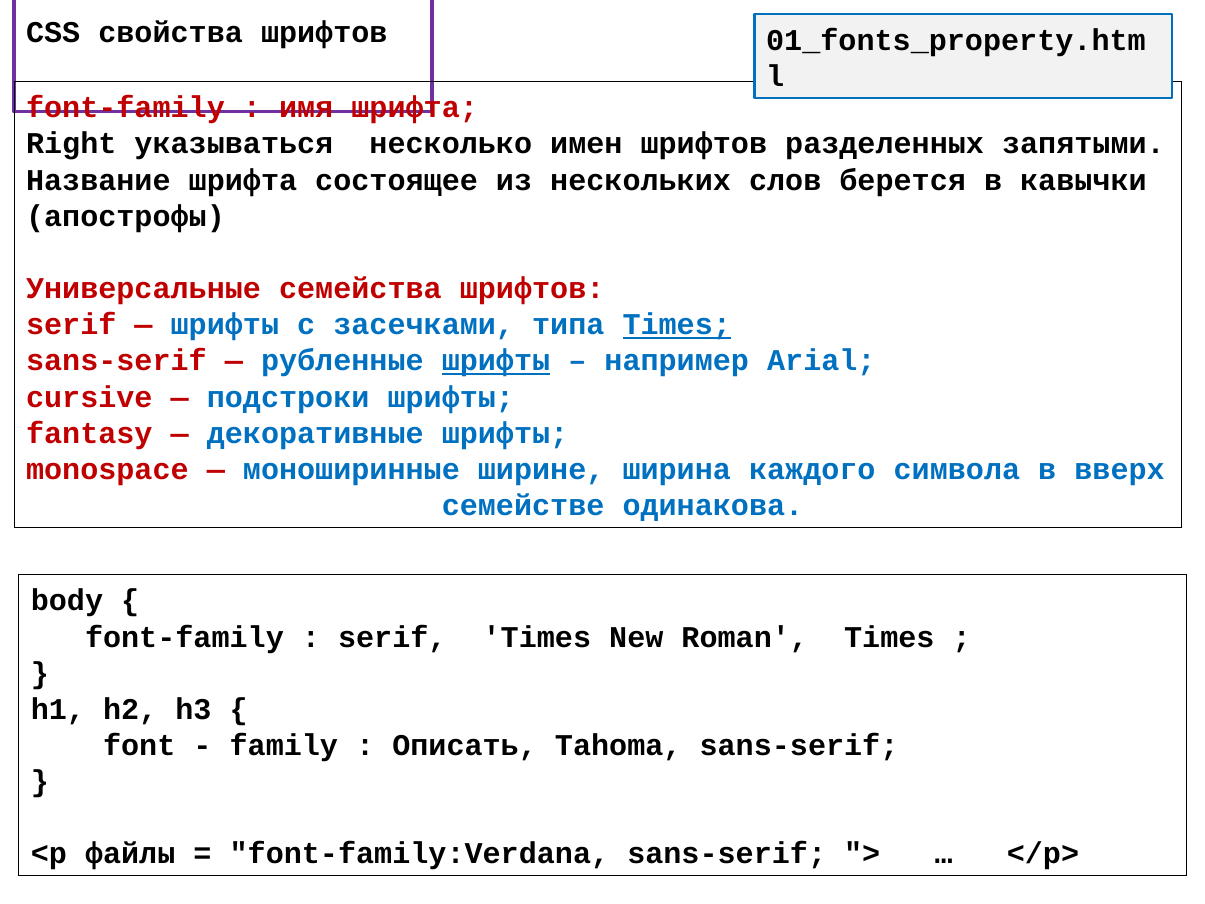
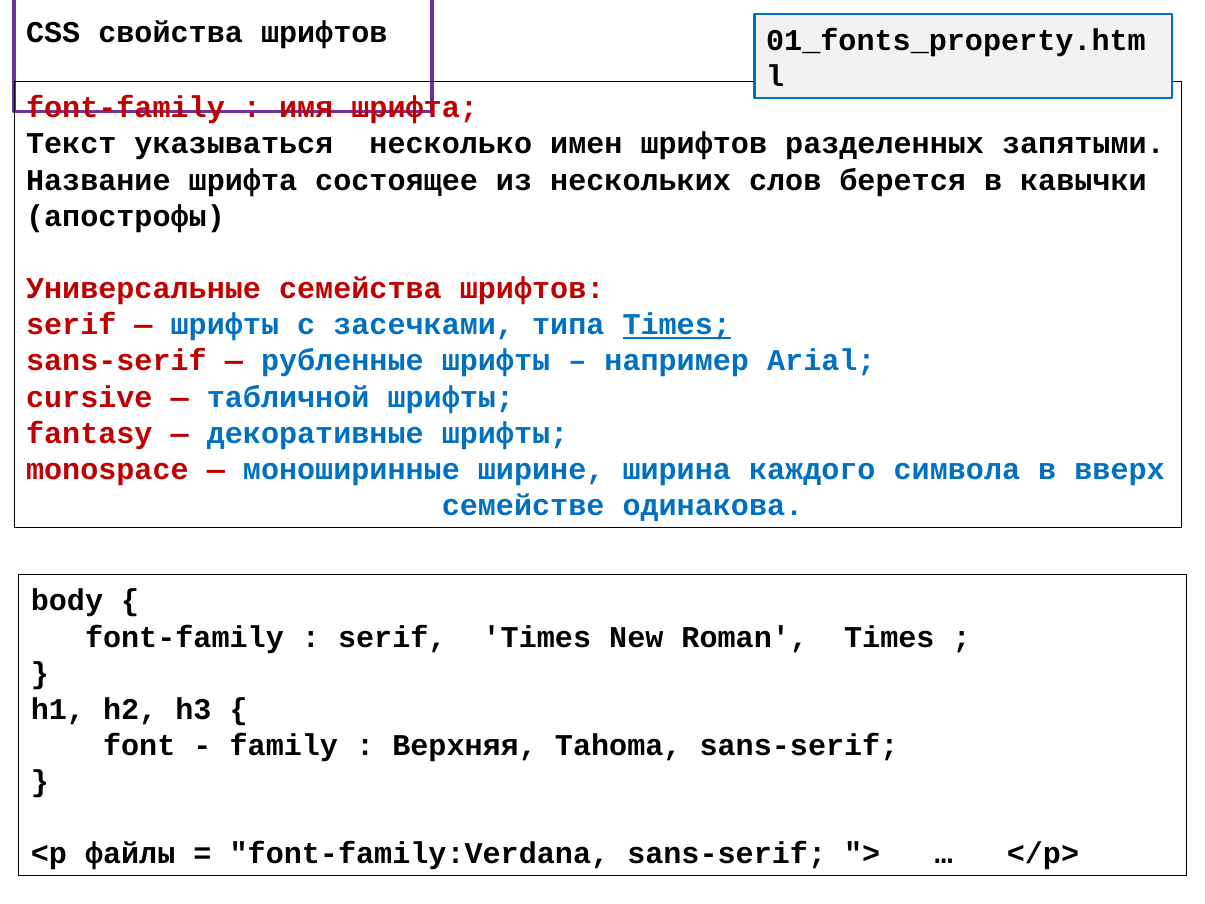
Right: Right -> Текст
шрифты at (496, 361) underline: present -> none
подстроки: подстроки -> табличной
Описать: Описать -> Верхняя
